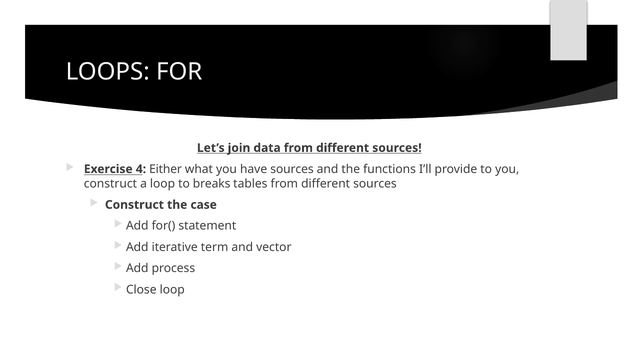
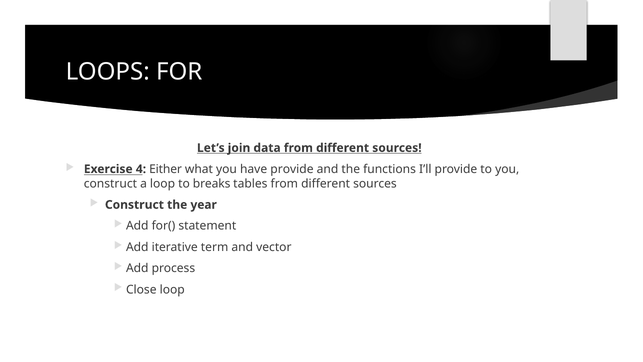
have sources: sources -> provide
case: case -> year
